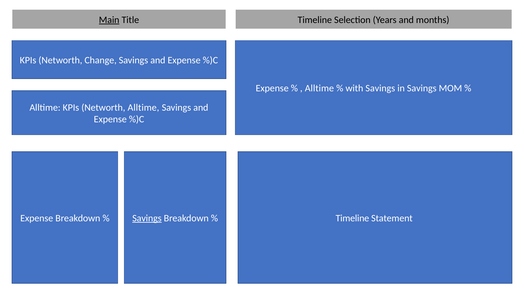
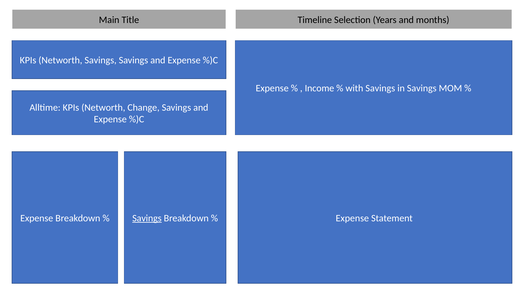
Main underline: present -> none
Networth Change: Change -> Savings
Alltime at (319, 88): Alltime -> Income
Networth Alltime: Alltime -> Change
Timeline at (352, 218): Timeline -> Expense
